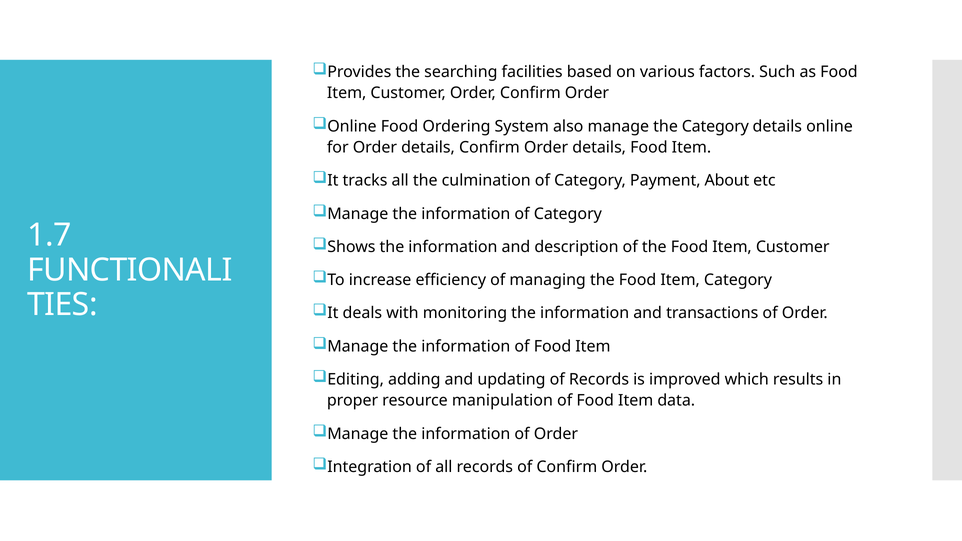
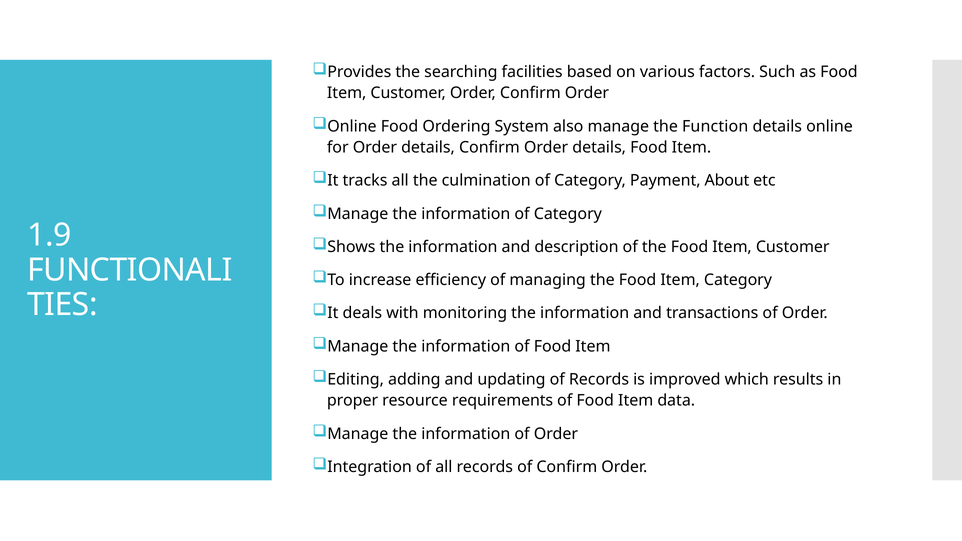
the Category: Category -> Function
1.7: 1.7 -> 1.9
manipulation: manipulation -> requirements
